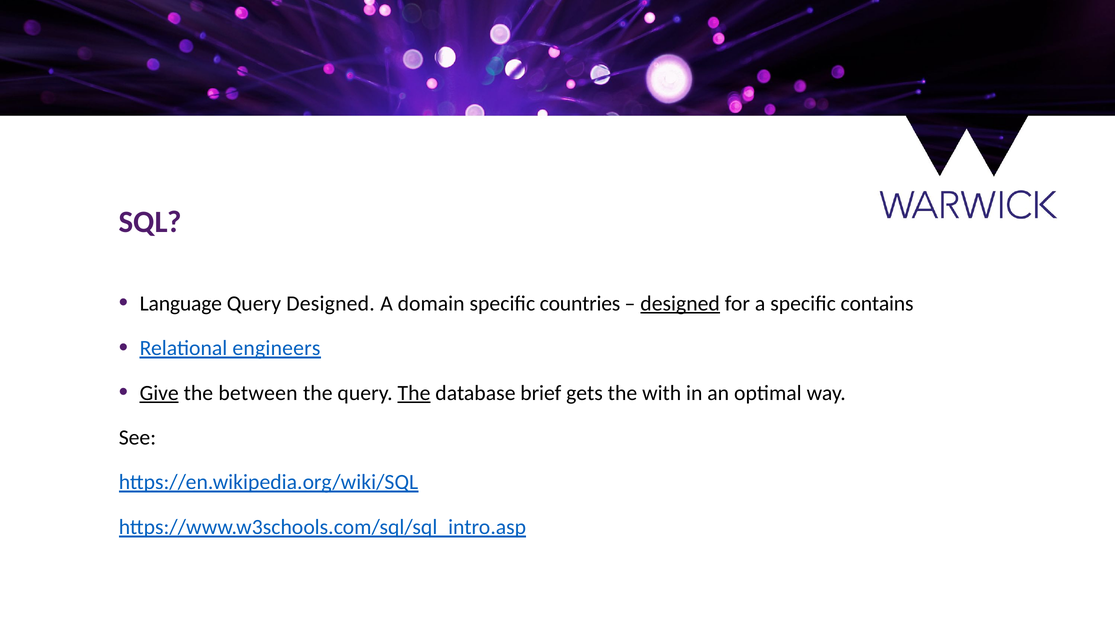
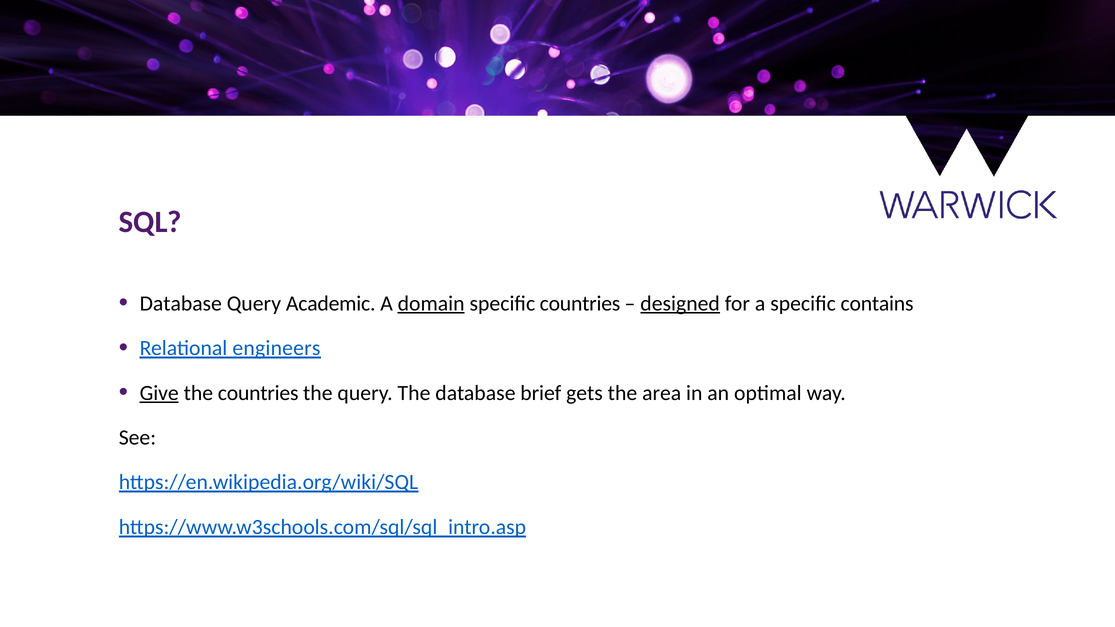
Language at (181, 303): Language -> Database
Query Designed: Designed -> Academic
domain underline: none -> present
the between: between -> countries
The at (414, 393) underline: present -> none
with: with -> area
